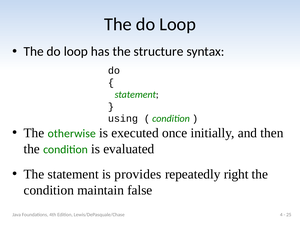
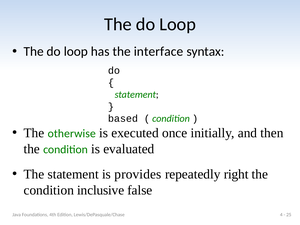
structure: structure -> interface
using: using -> based
maintain: maintain -> inclusive
